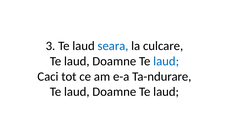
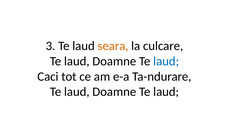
seara colour: blue -> orange
